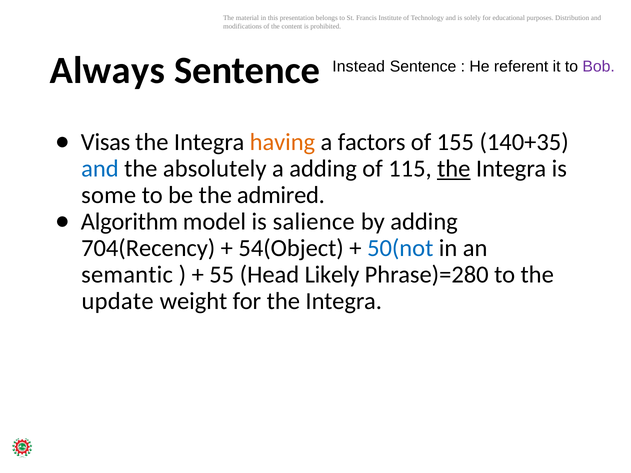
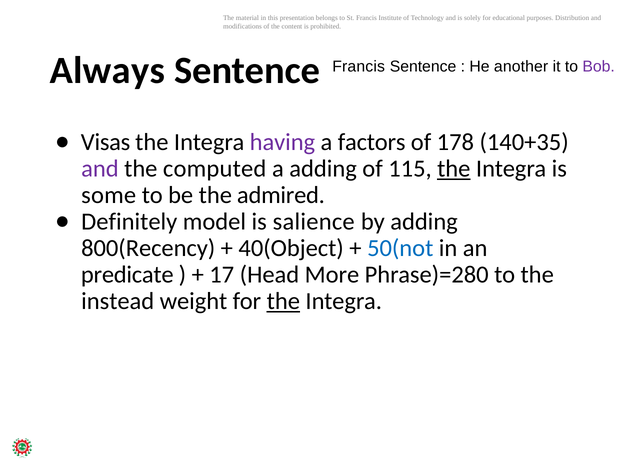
Sentence Instead: Instead -> Francis
referent: referent -> another
having colour: orange -> purple
155: 155 -> 178
and at (100, 169) colour: blue -> purple
absolutely: absolutely -> computed
Algorithm: Algorithm -> Definitely
704(Recency: 704(Recency -> 800(Recency
54(Object: 54(Object -> 40(Object
semantic: semantic -> predicate
55: 55 -> 17
Likely: Likely -> More
update: update -> instead
the at (283, 301) underline: none -> present
